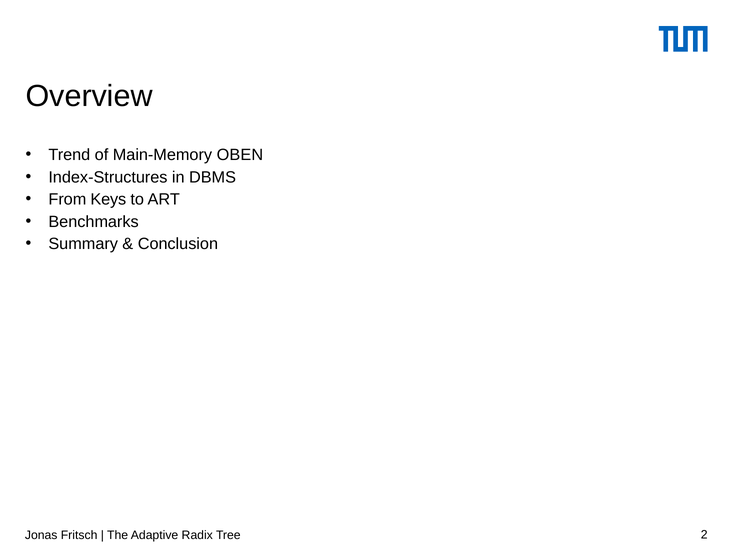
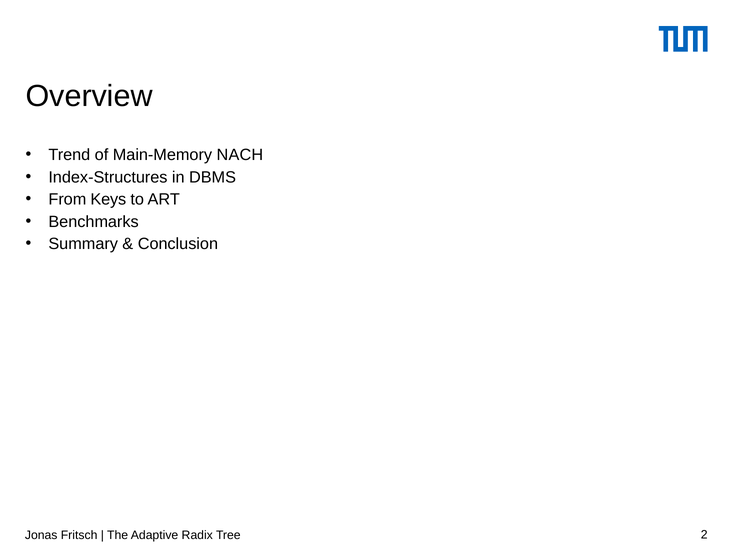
OBEN: OBEN -> NACH
